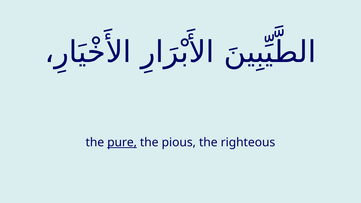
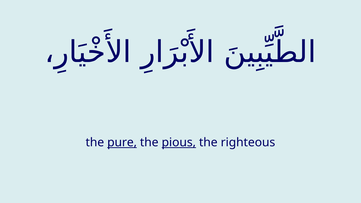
pious underline: none -> present
